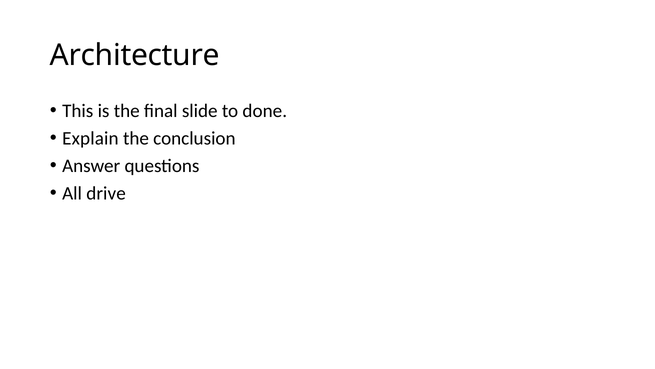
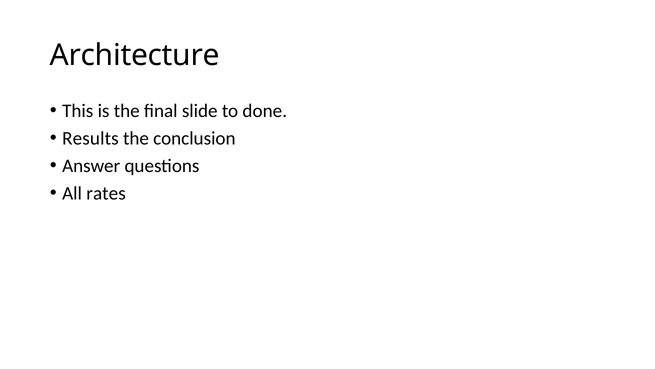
Explain: Explain -> Results
drive: drive -> rates
